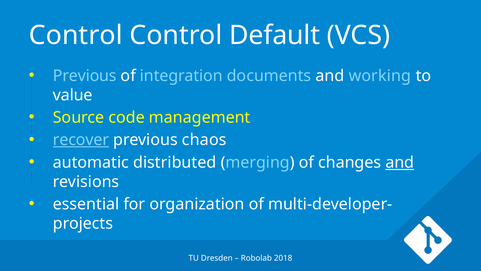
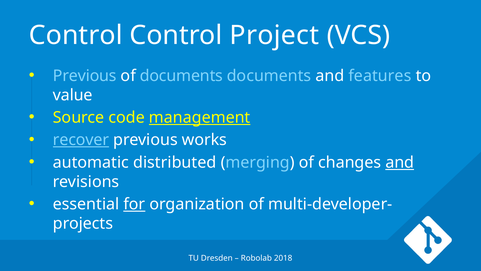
Default: Default -> Project
of integration: integration -> documents
working: working -> features
management underline: none -> present
chaos: chaos -> works
for underline: none -> present
